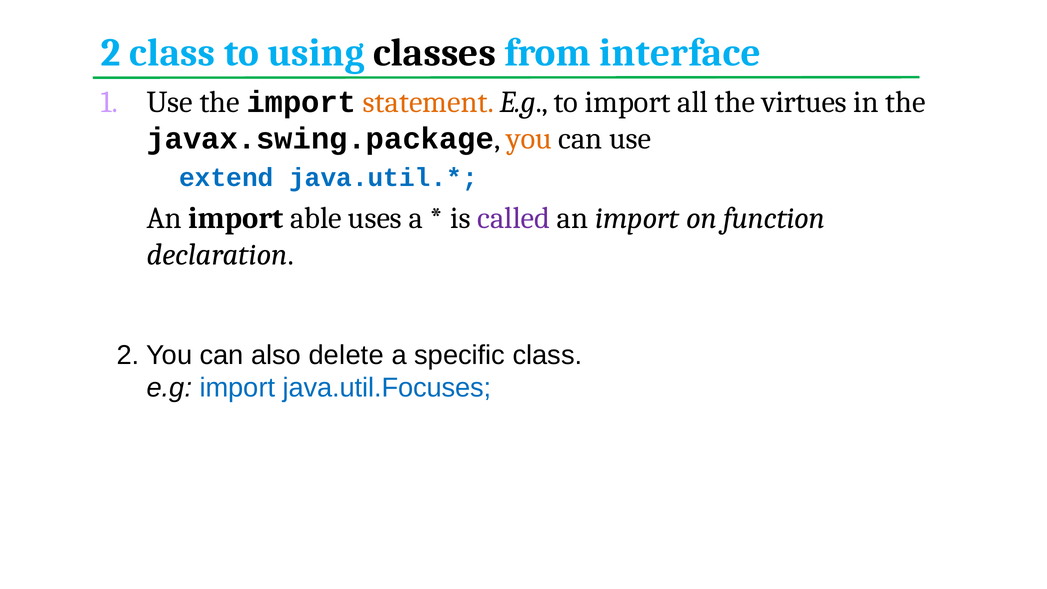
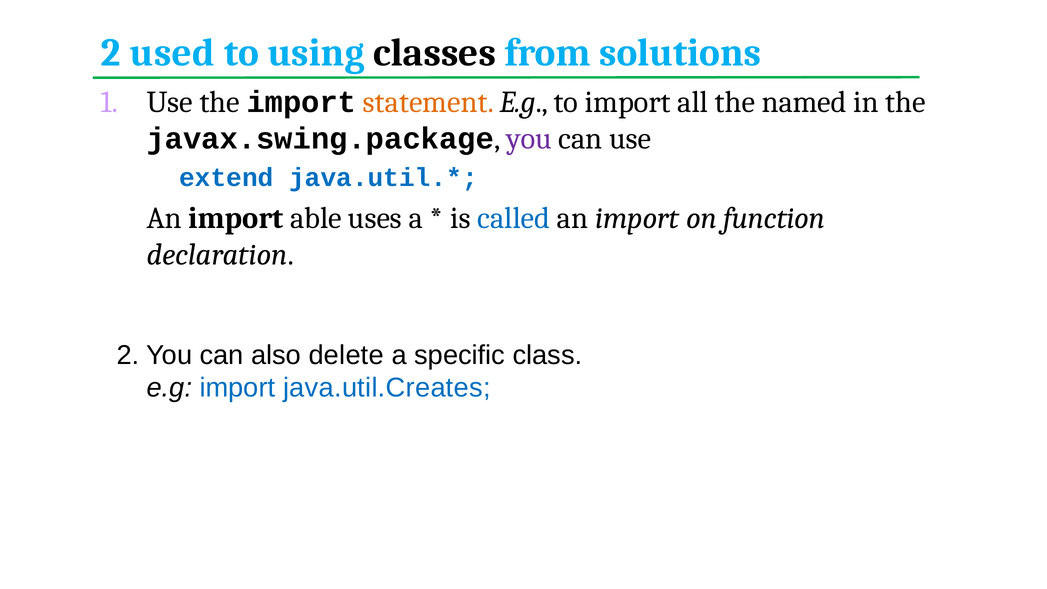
2 class: class -> used
interface: interface -> solutions
virtues: virtues -> named
you at (529, 139) colour: orange -> purple
called colour: purple -> blue
java.util.Focuses: java.util.Focuses -> java.util.Creates
